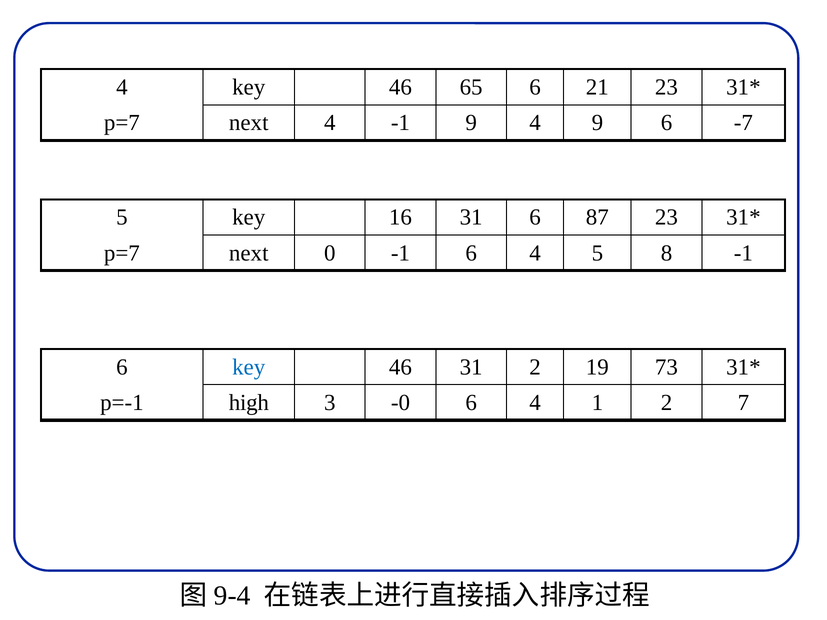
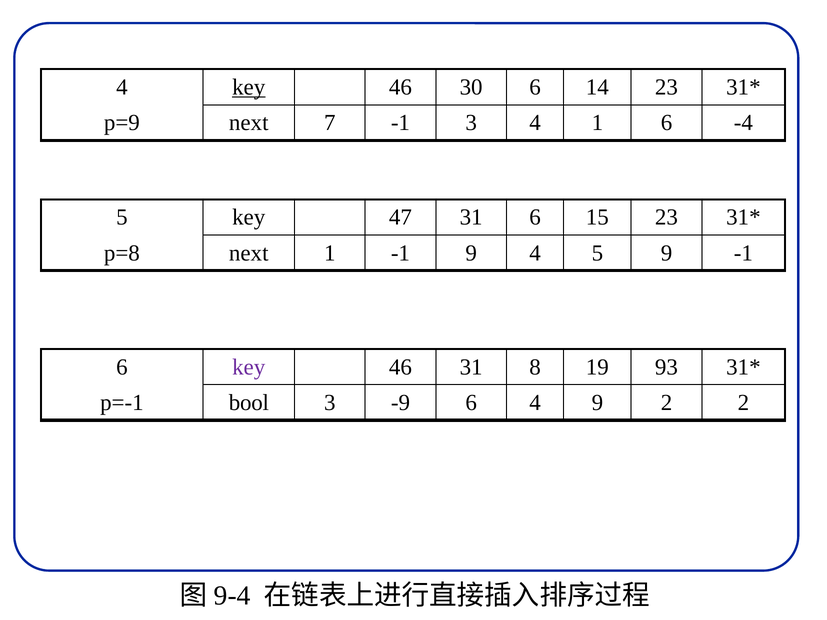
key at (249, 87) underline: none -> present
65: 65 -> 30
21: 21 -> 14
p=7 at (122, 123): p=7 -> p=9
next 4: 4 -> 7
-1 9: 9 -> 3
4 9: 9 -> 1
-7: -7 -> -4
16: 16 -> 47
87: 87 -> 15
p=7 at (122, 253): p=7 -> p=8
next 0: 0 -> 1
6 at (471, 253): 6 -> 9
5 8: 8 -> 9
key at (249, 367) colour: blue -> purple
31 2: 2 -> 8
73: 73 -> 93
high: high -> bool
-0: -0 -> -9
4 1: 1 -> 9
2 7: 7 -> 2
